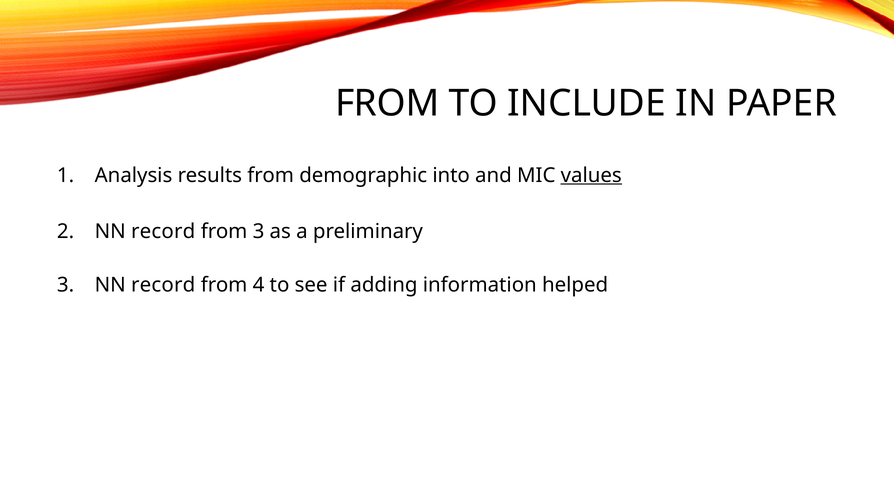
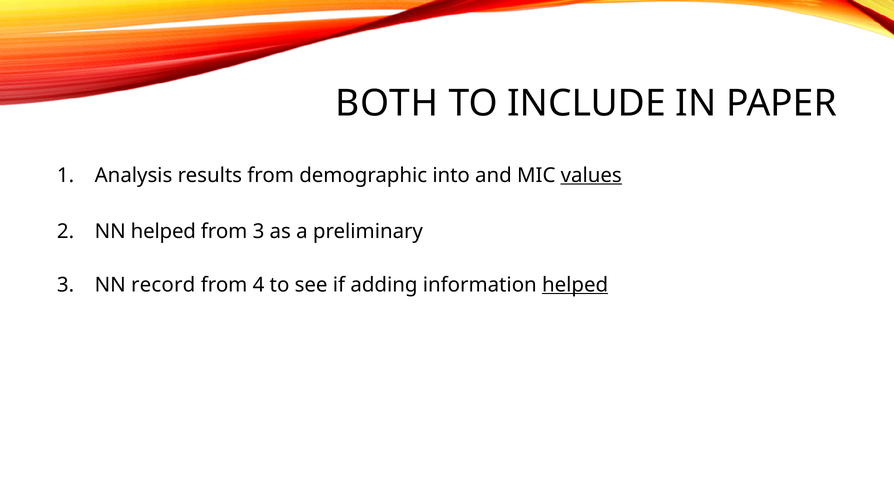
FROM at (387, 103): FROM -> BOTH
record at (163, 231): record -> helped
helped at (575, 285) underline: none -> present
